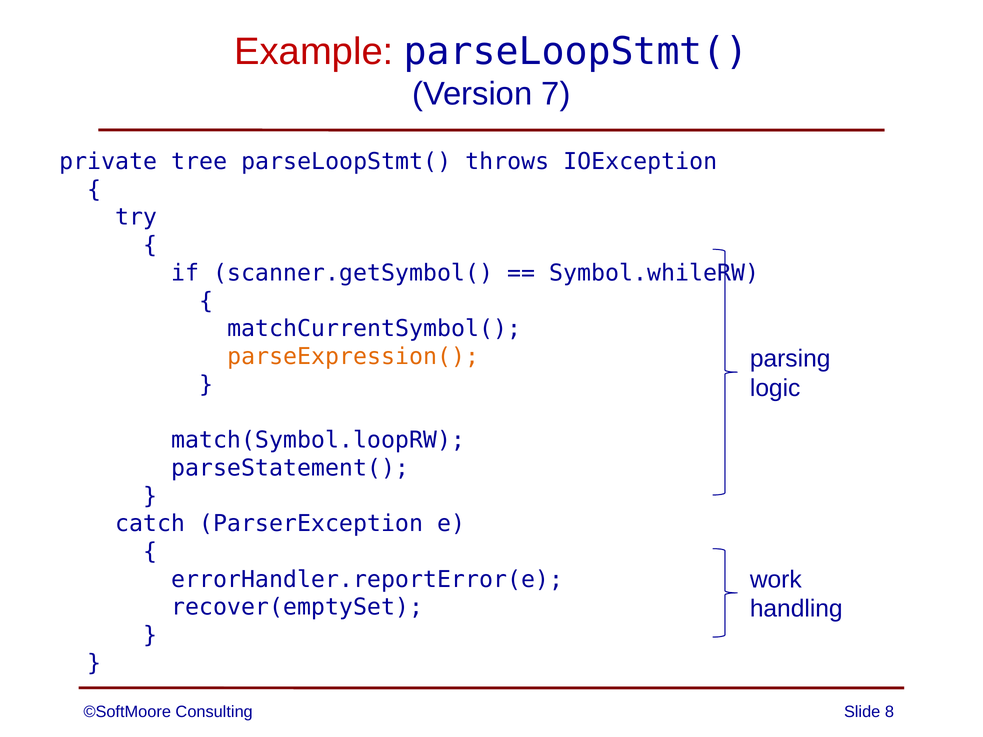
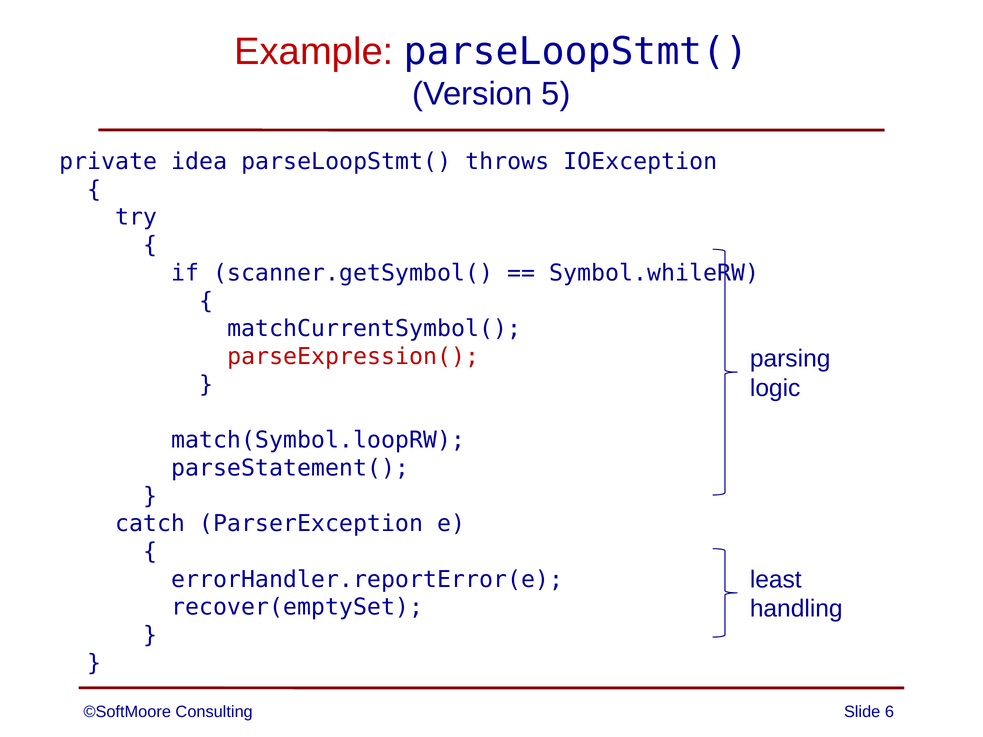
7: 7 -> 5
tree: tree -> idea
parseExpression( colour: orange -> red
work: work -> least
8: 8 -> 6
